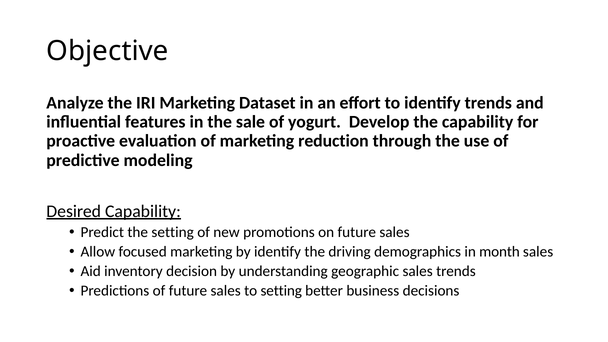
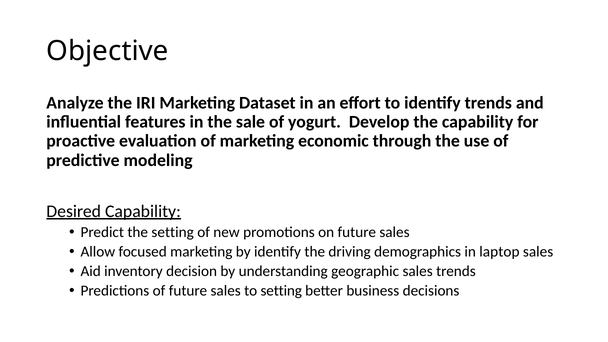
reduction: reduction -> economic
month: month -> laptop
